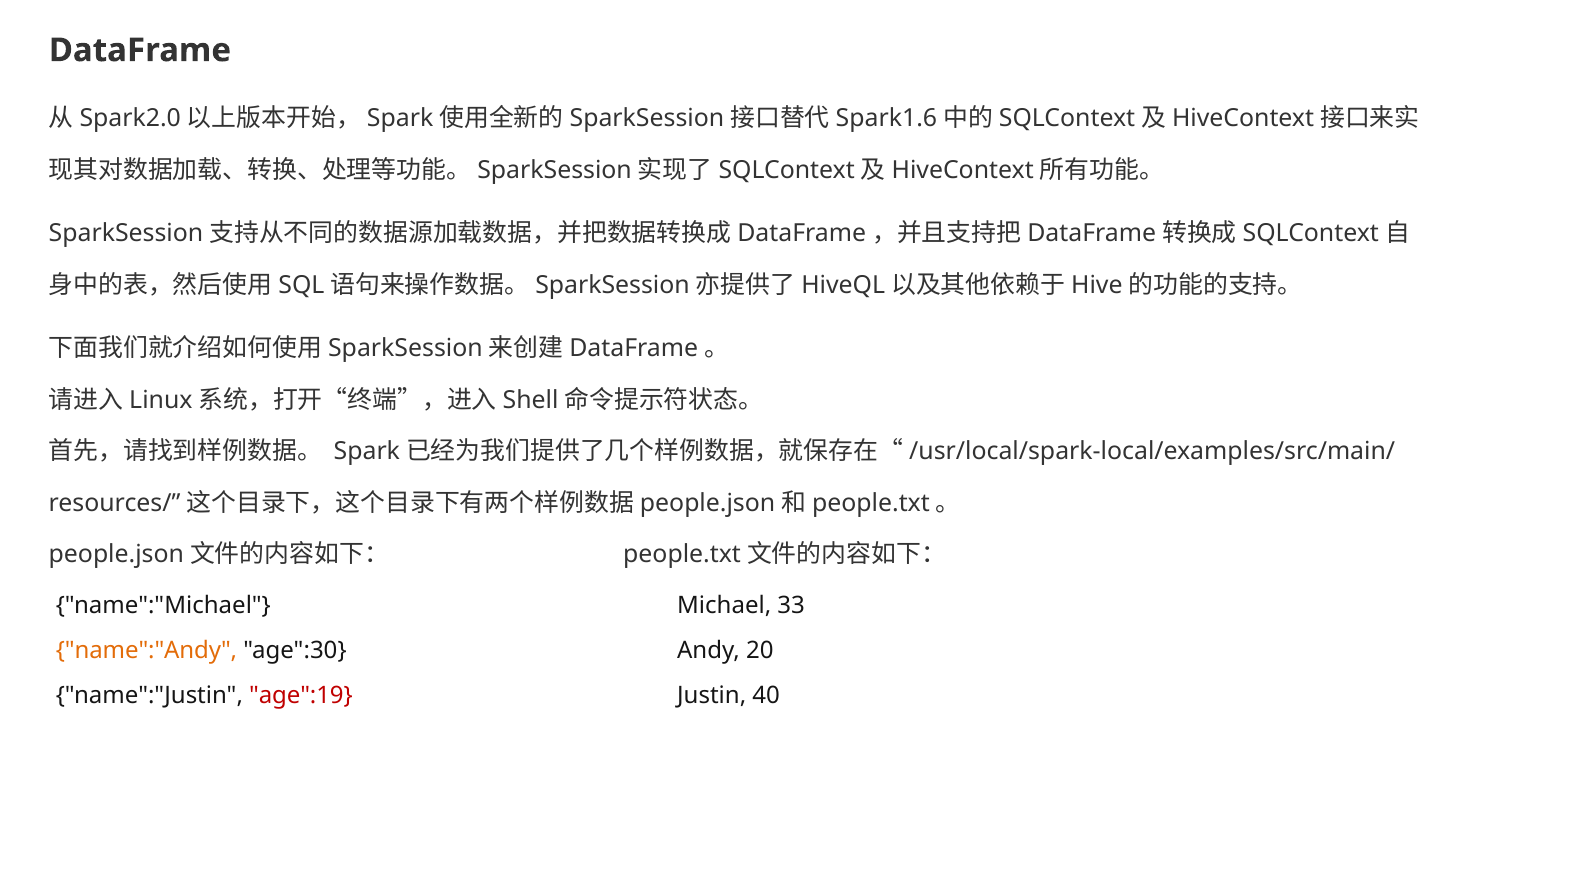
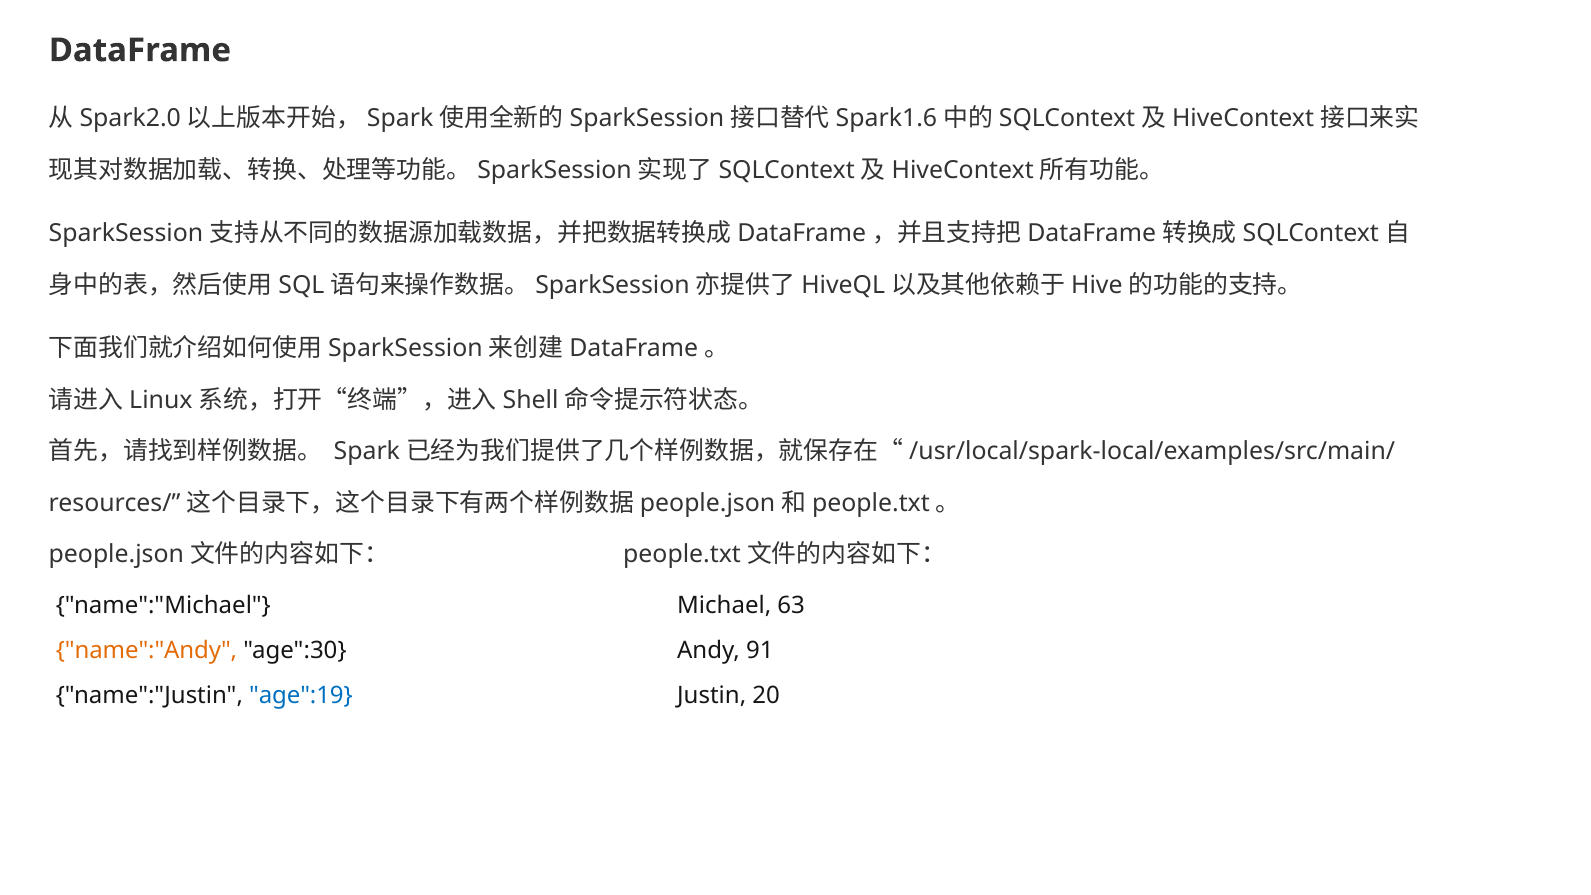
33: 33 -> 63
20: 20 -> 91
age":19 colour: red -> blue
40: 40 -> 20
